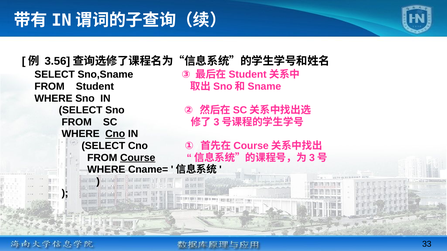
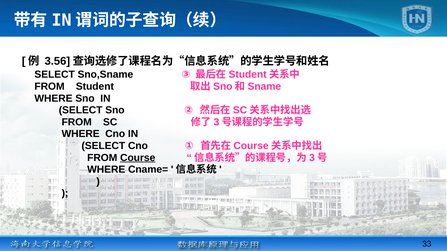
Cno at (115, 134) underline: present -> none
